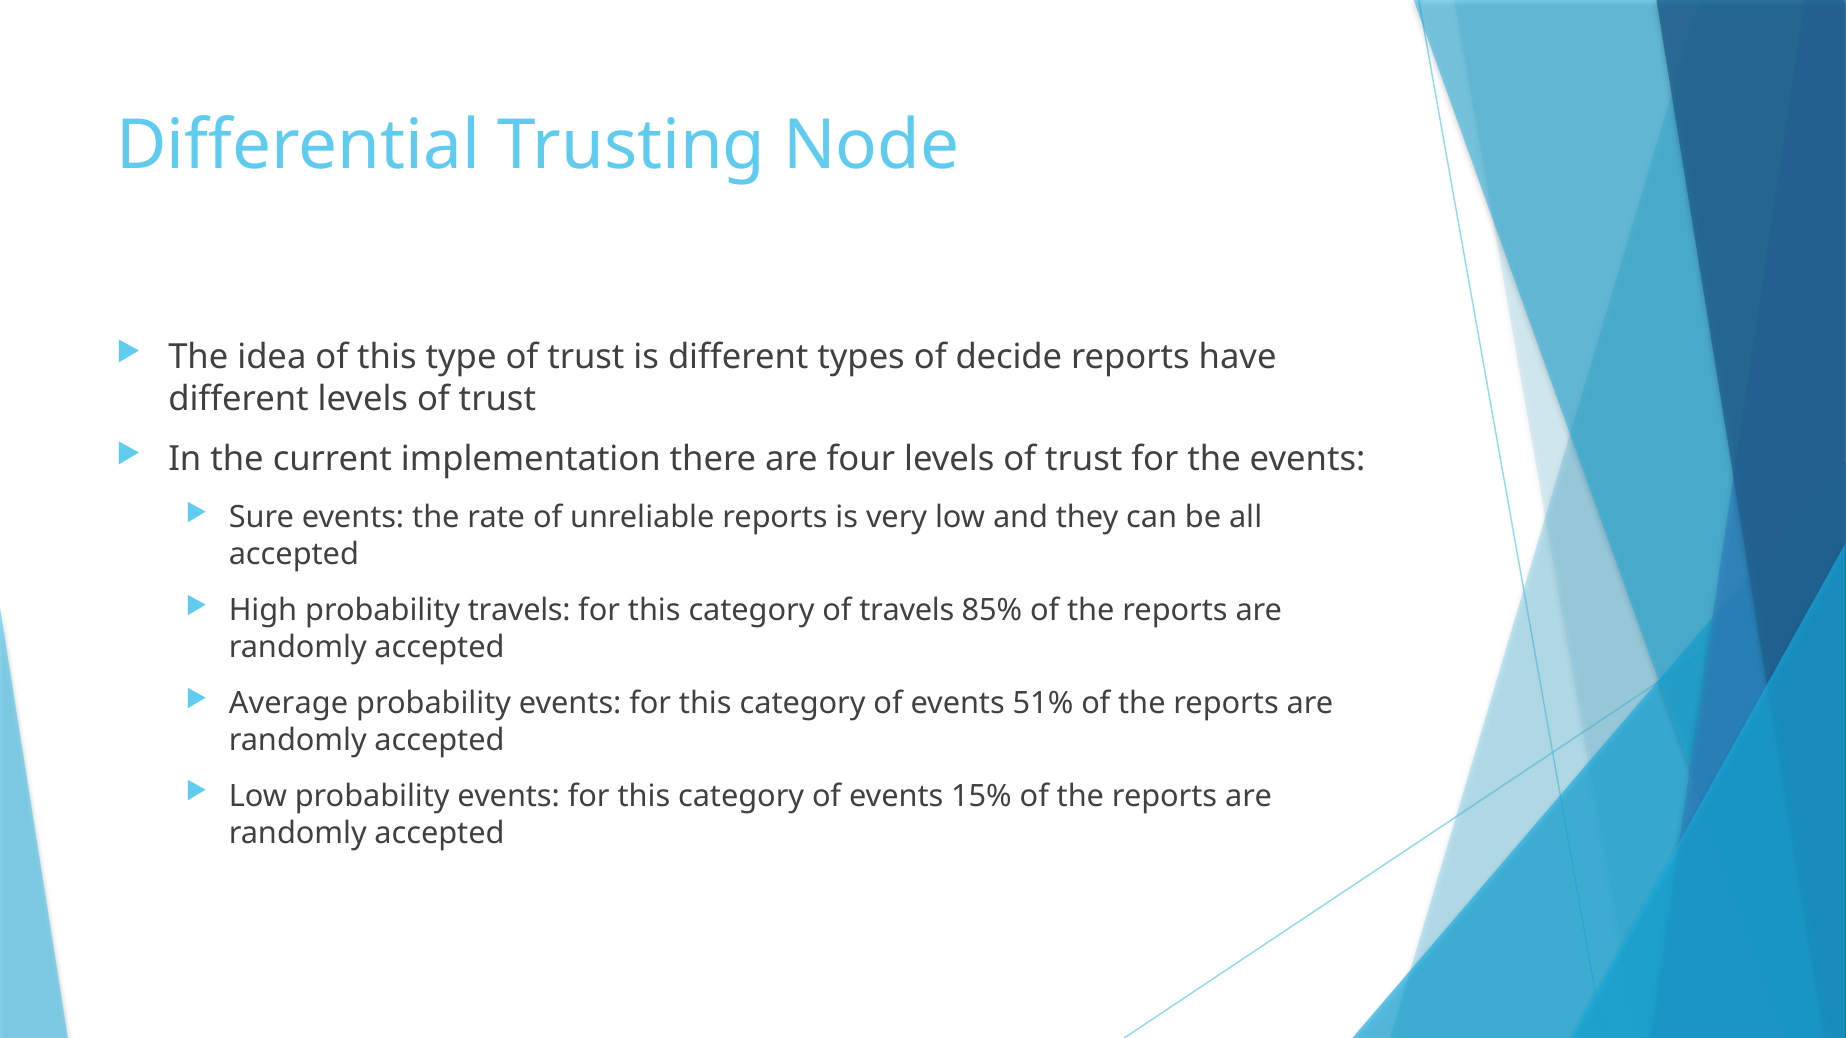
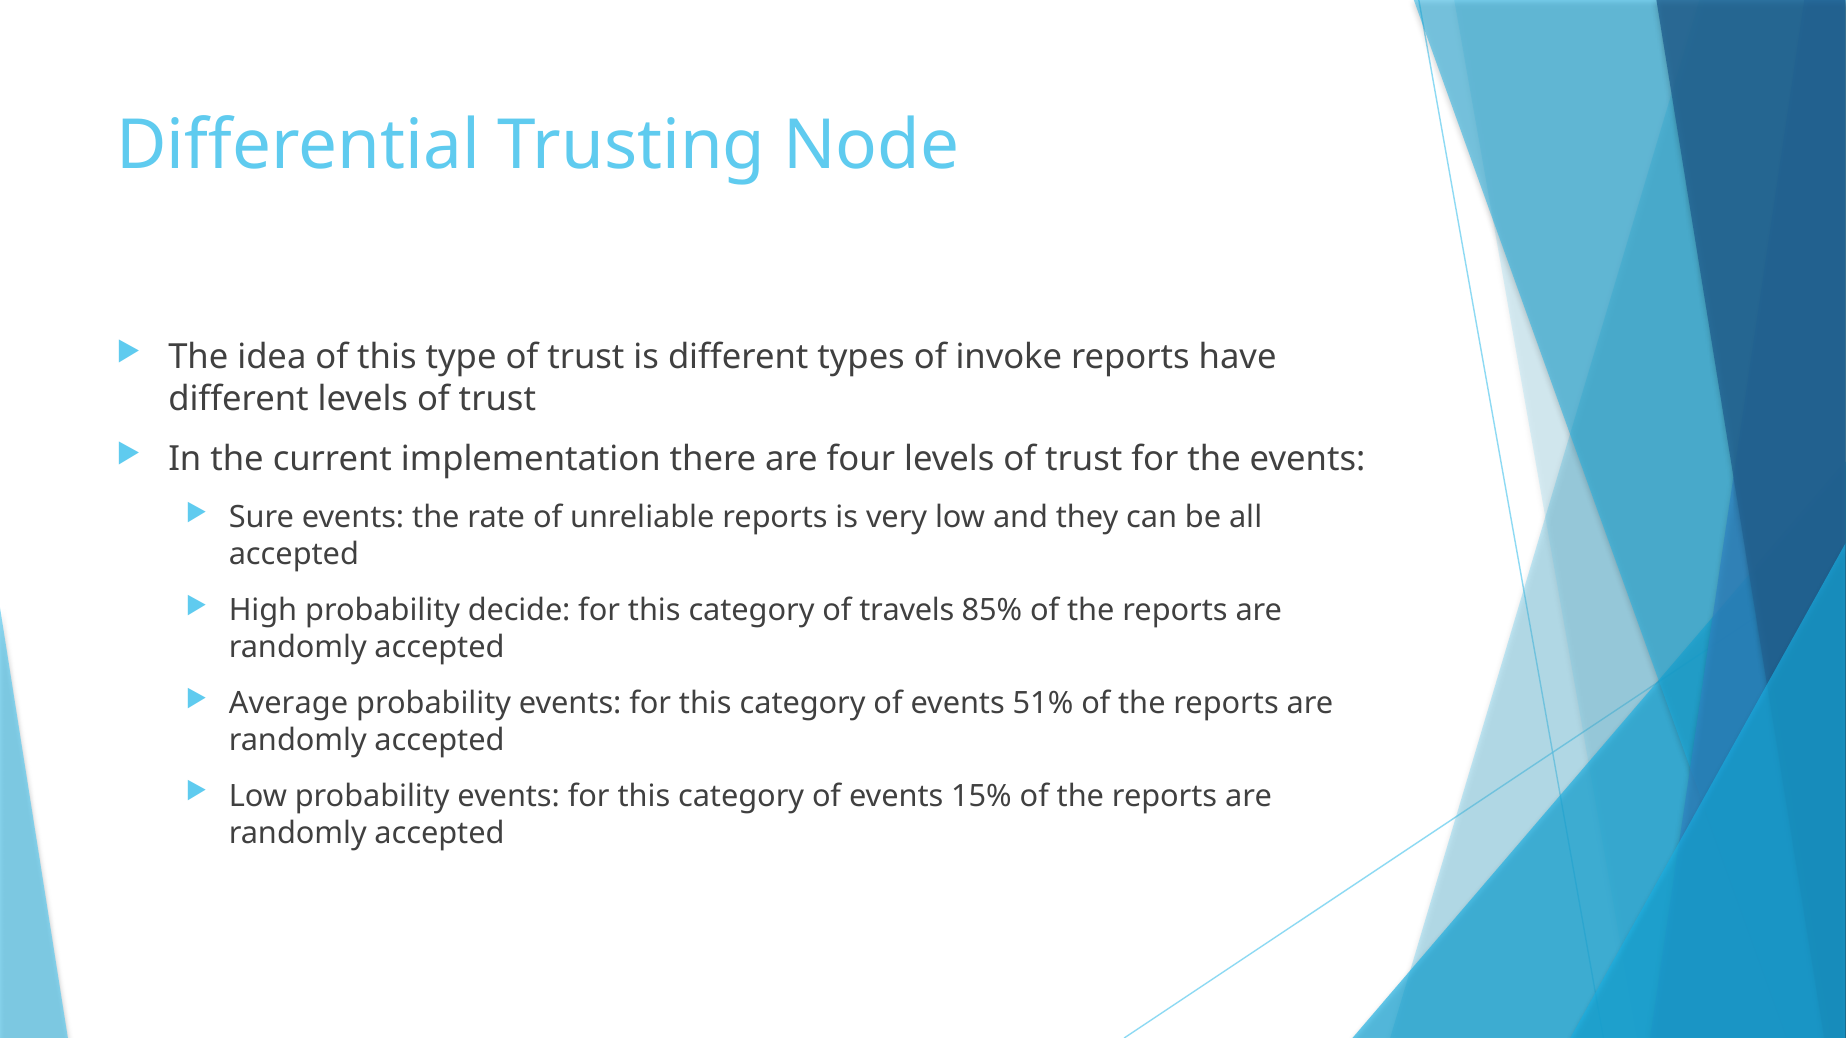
decide: decide -> invoke
probability travels: travels -> decide
